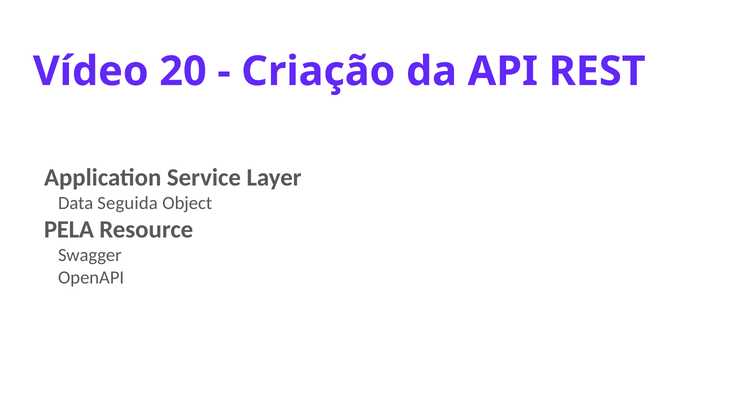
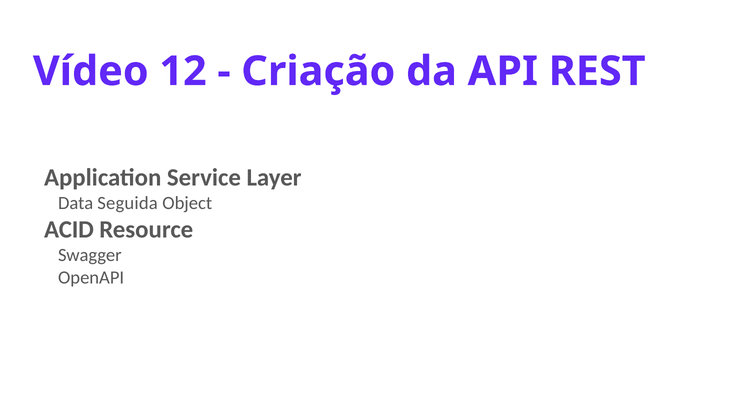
20: 20 -> 12
PELA: PELA -> ACID
